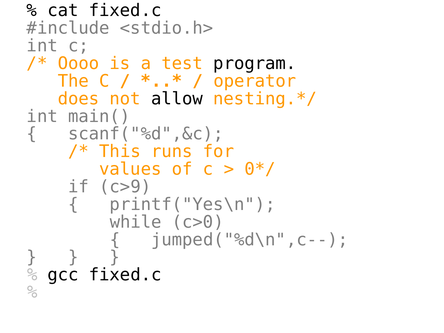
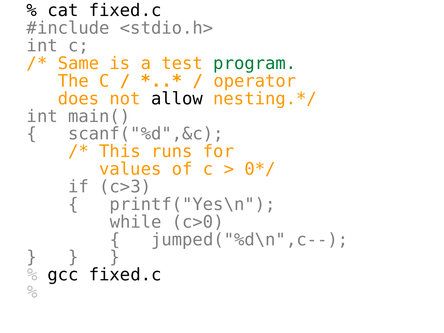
Oooo: Oooo -> Same
program colour: black -> green
c>9: c>9 -> c>3
